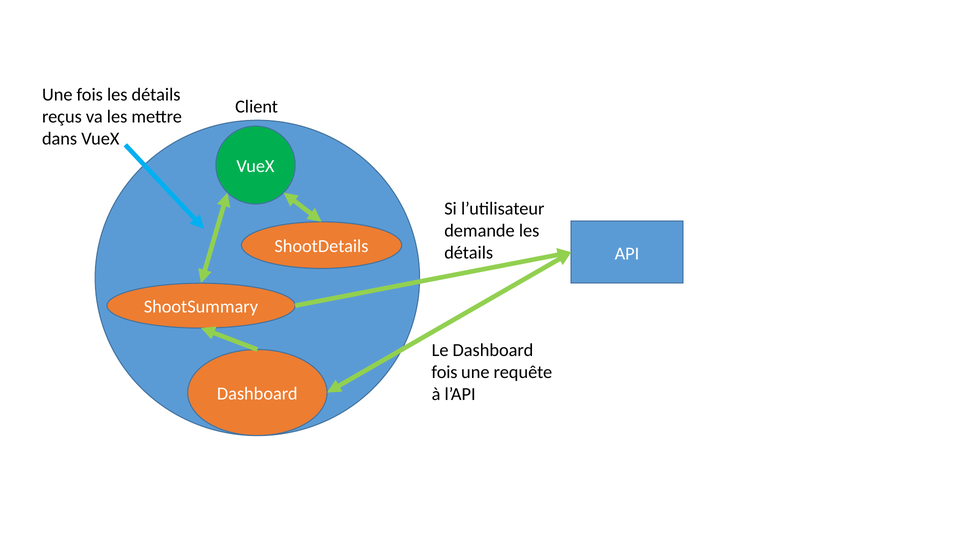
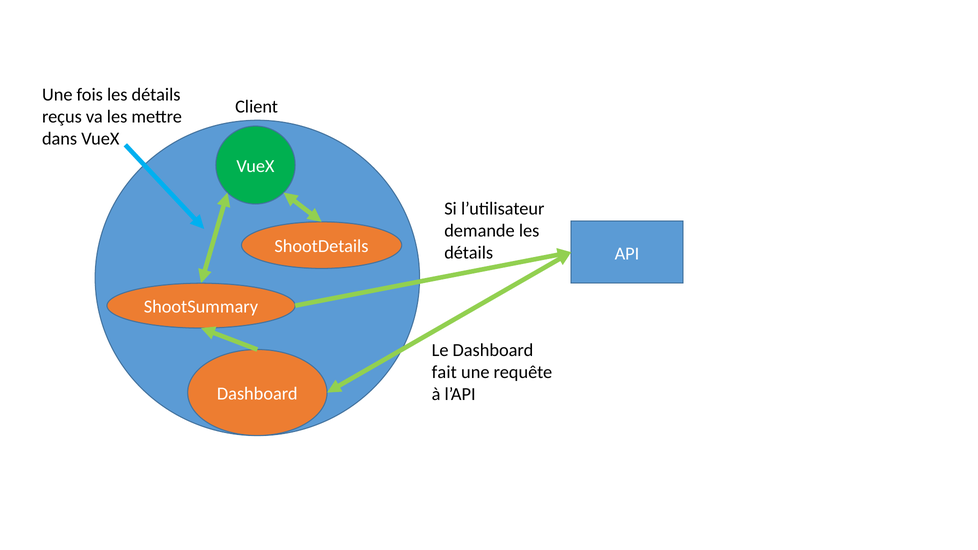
fois at (444, 372): fois -> fait
